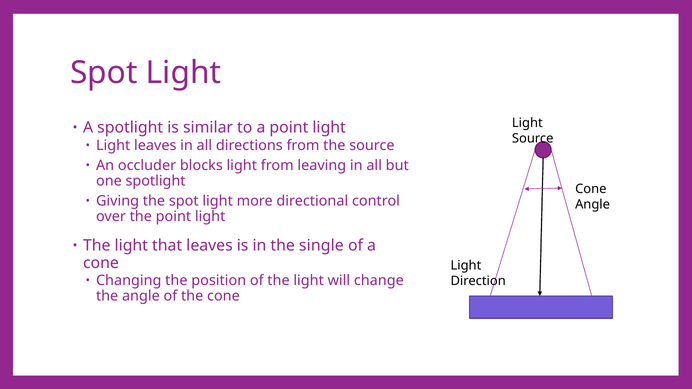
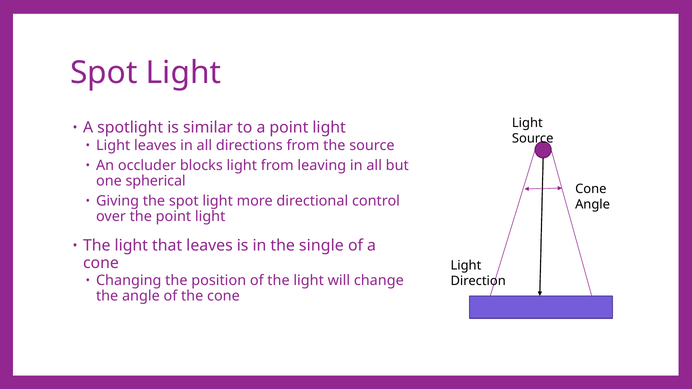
one spotlight: spotlight -> spherical
